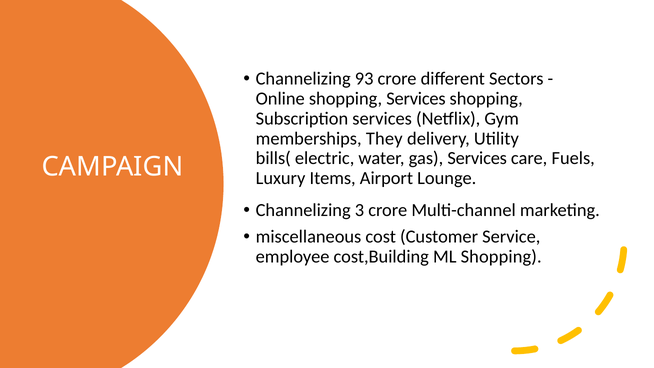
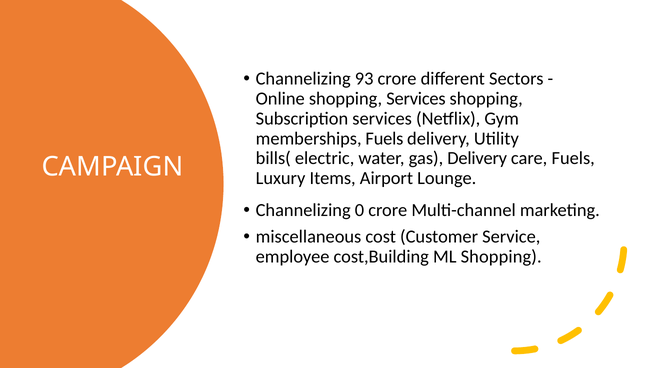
memberships They: They -> Fuels
gas Services: Services -> Delivery
3: 3 -> 0
